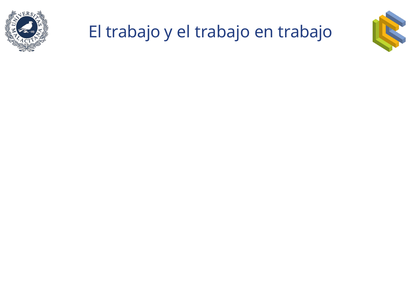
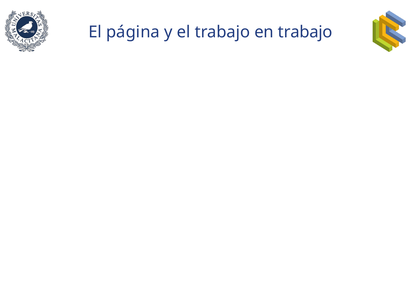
trabajo at (133, 32): trabajo -> página
